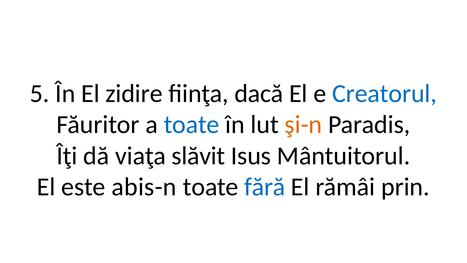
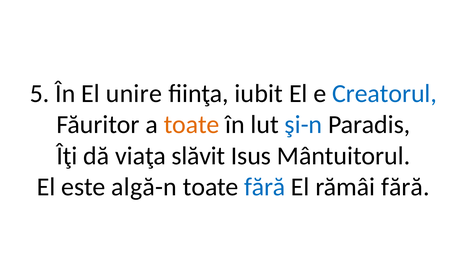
zidire: zidire -> unire
dacă: dacă -> iubit
toate at (192, 125) colour: blue -> orange
şi-n colour: orange -> blue
abis-n: abis-n -> algă-n
rămâi prin: prin -> fără
